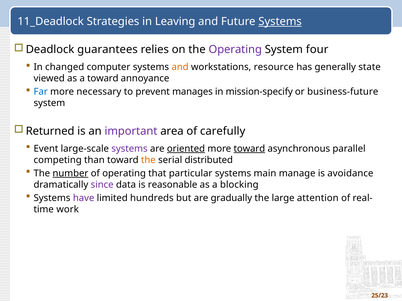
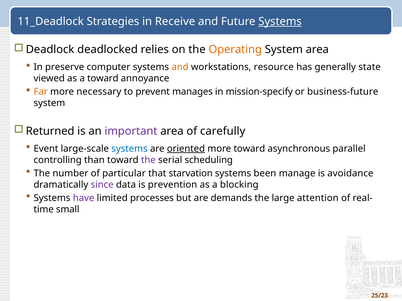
Leaving: Leaving -> Receive
guarantees: guarantees -> deadlocked
Operating at (235, 50) colour: purple -> orange
System four: four -> area
changed: changed -> preserve
Far colour: blue -> orange
systems at (129, 149) colour: purple -> blue
toward at (249, 149) underline: present -> none
competing: competing -> controlling
the at (148, 160) colour: orange -> purple
distributed: distributed -> scheduling
number underline: present -> none
of operating: operating -> particular
particular: particular -> starvation
main: main -> been
reasonable: reasonable -> prevention
hundreds: hundreds -> processes
gradually: gradually -> demands
work: work -> small
